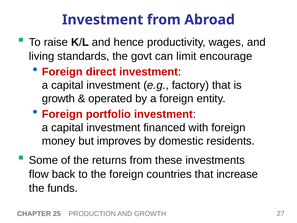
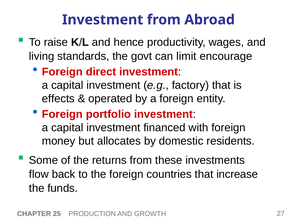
growth at (58, 99): growth -> effects
improves: improves -> allocates
